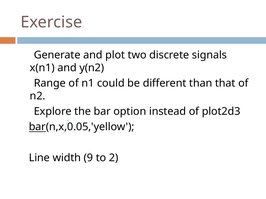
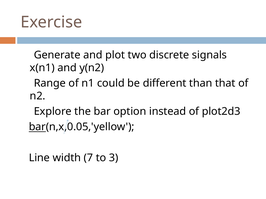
9: 9 -> 7
2: 2 -> 3
